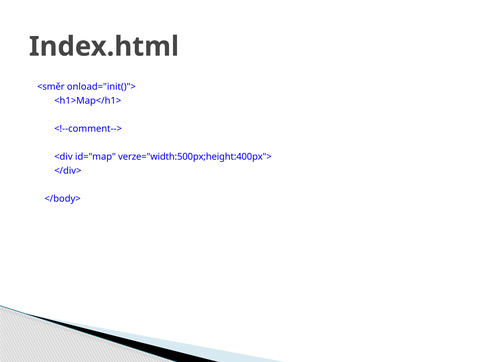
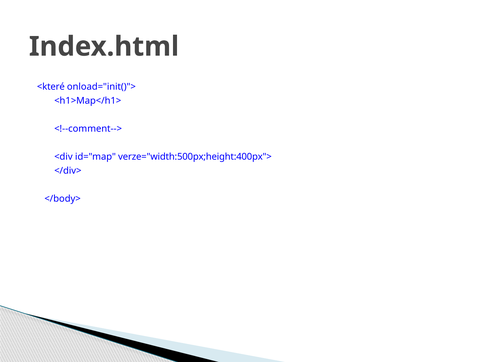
<směr: <směr -> <které
